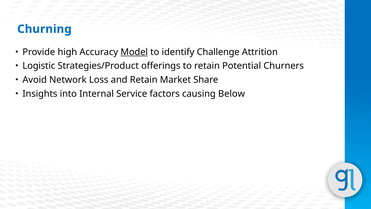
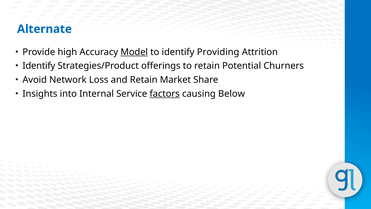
Churning: Churning -> Alternate
Challenge: Challenge -> Providing
Logistic at (39, 66): Logistic -> Identify
factors underline: none -> present
